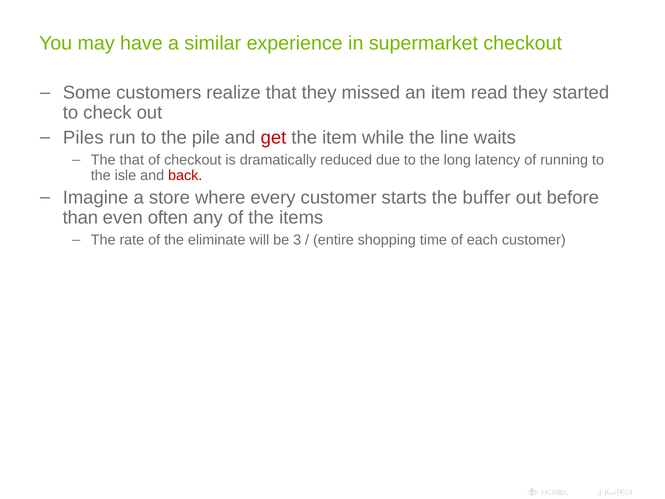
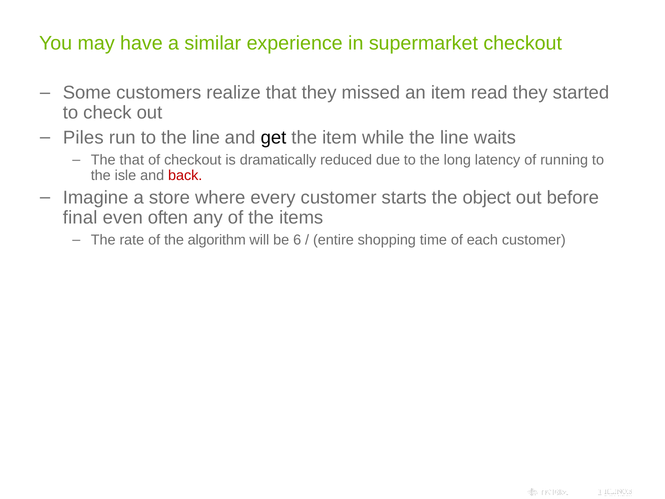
to the pile: pile -> line
get colour: red -> black
buffer: buffer -> object
than: than -> final
eliminate: eliminate -> algorithm
3: 3 -> 6
